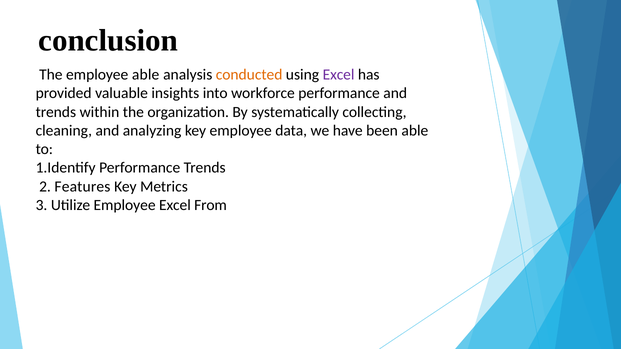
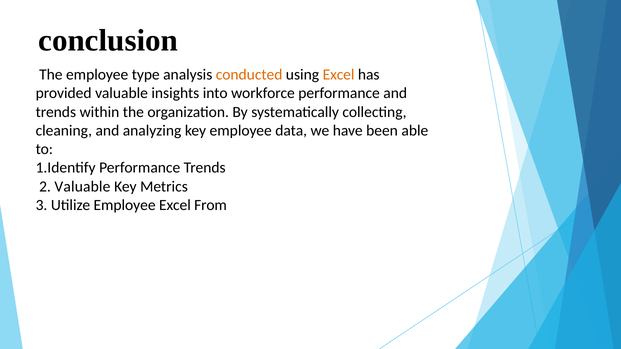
employee able: able -> type
Excel at (339, 75) colour: purple -> orange
2 Features: Features -> Valuable
